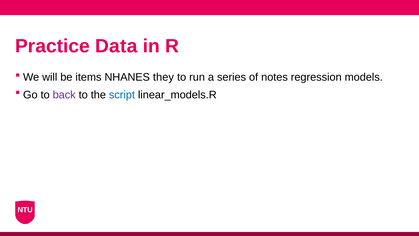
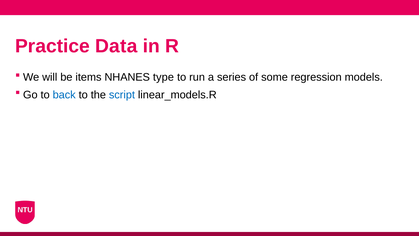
they: they -> type
notes: notes -> some
back colour: purple -> blue
